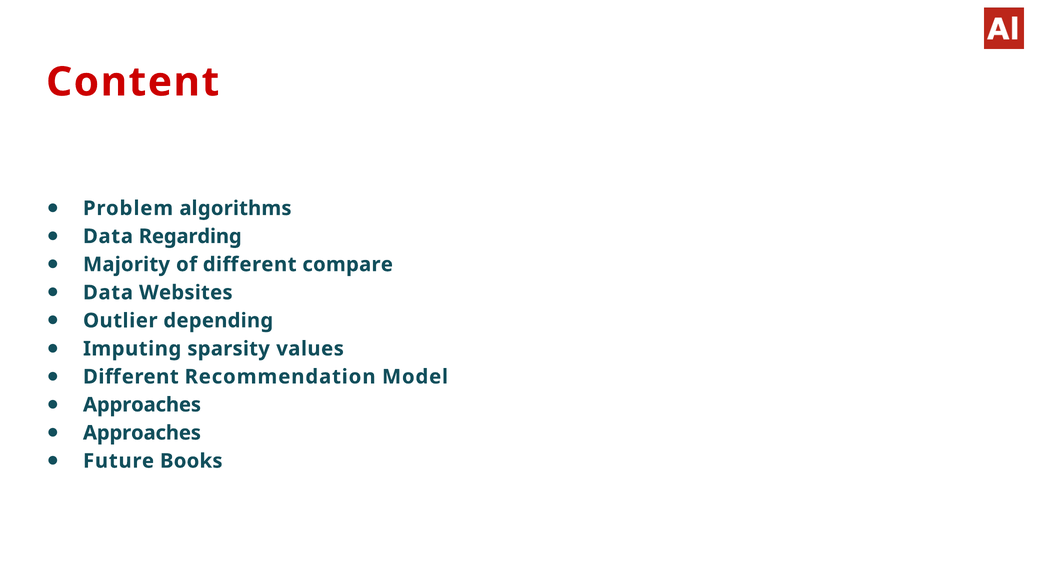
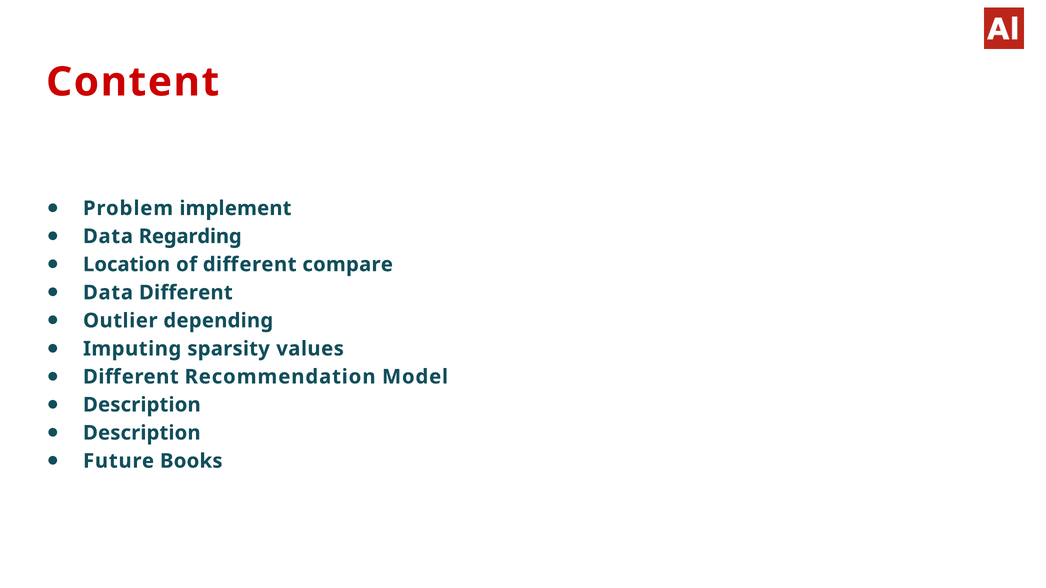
algorithms: algorithms -> implement
Majority: Majority -> Location
Data Websites: Websites -> Different
Approaches at (142, 405): Approaches -> Description
Approaches at (142, 433): Approaches -> Description
